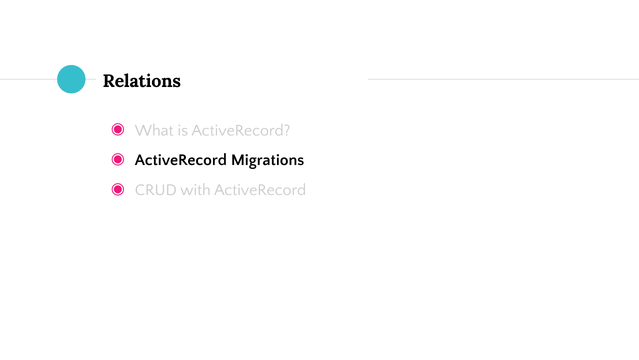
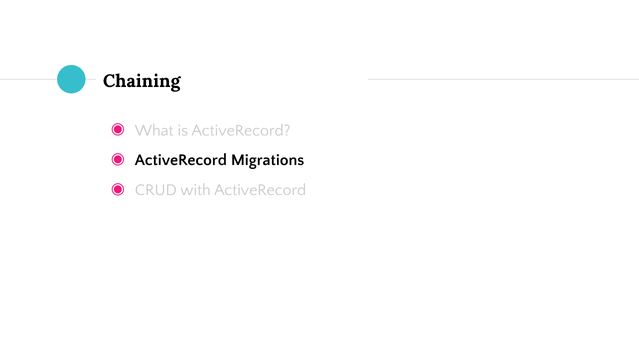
Relations: Relations -> Chaining
